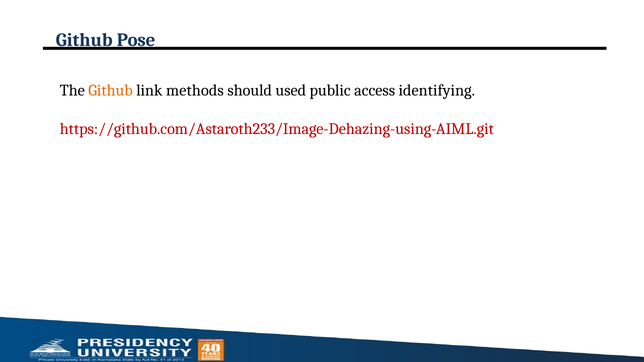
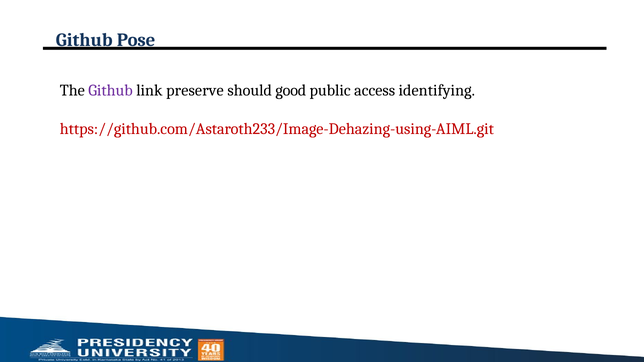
Github at (111, 91) colour: orange -> purple
methods: methods -> preserve
used: used -> good
